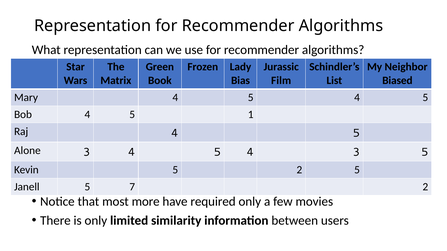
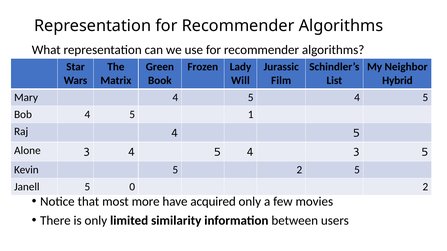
Bias: Bias -> Will
Biased: Biased -> Hybrid
7: 7 -> 0
required: required -> acquired
